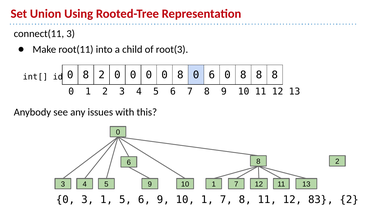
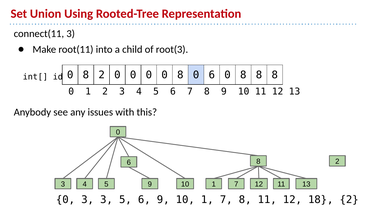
3 1: 1 -> 3
83: 83 -> 18
